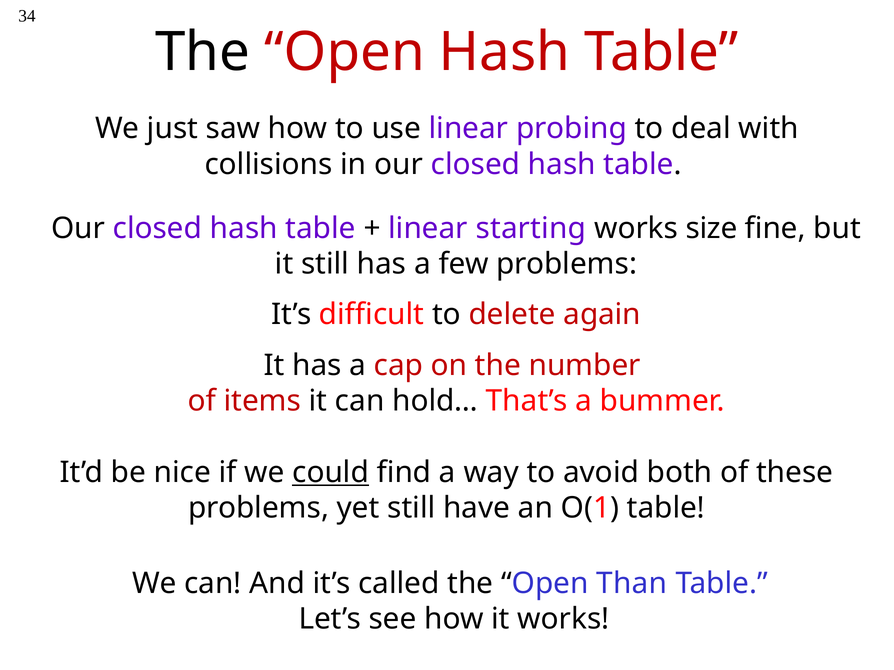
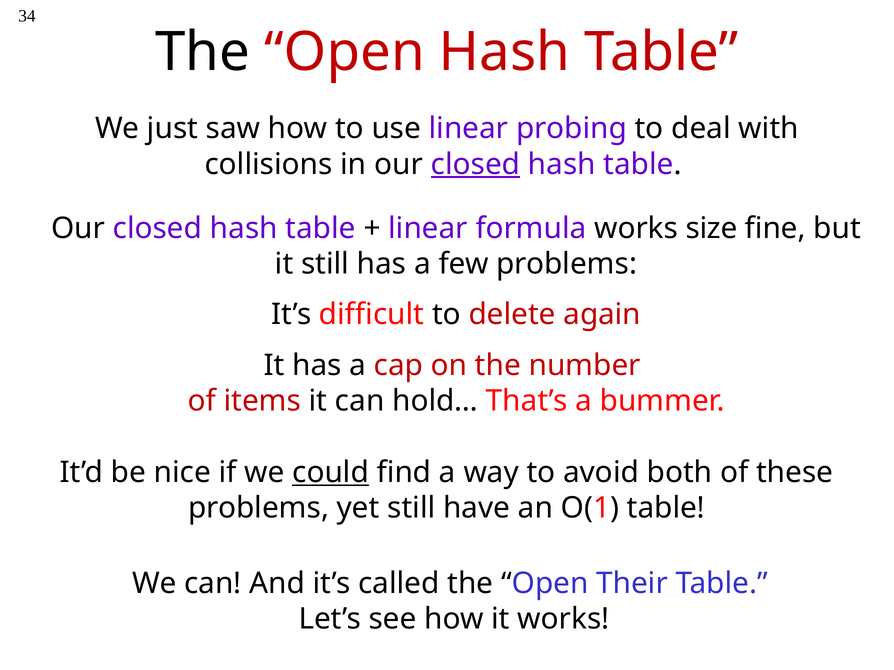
closed at (475, 164) underline: none -> present
starting: starting -> formula
Than: Than -> Their
